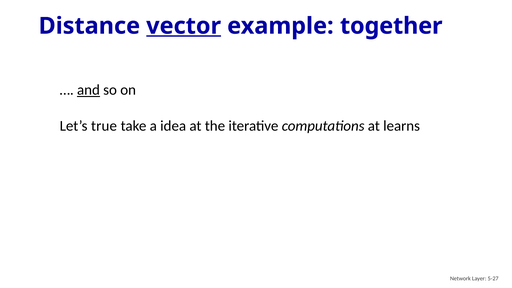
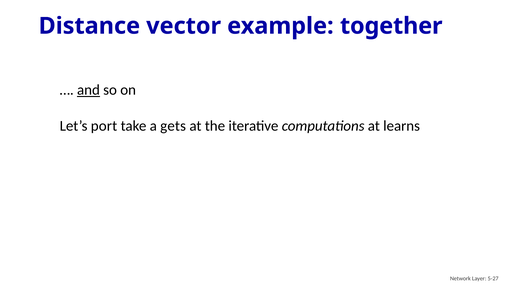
vector underline: present -> none
true: true -> port
idea: idea -> gets
